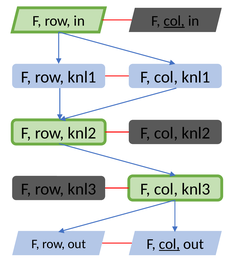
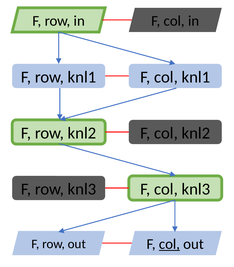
col at (174, 21) underline: present -> none
